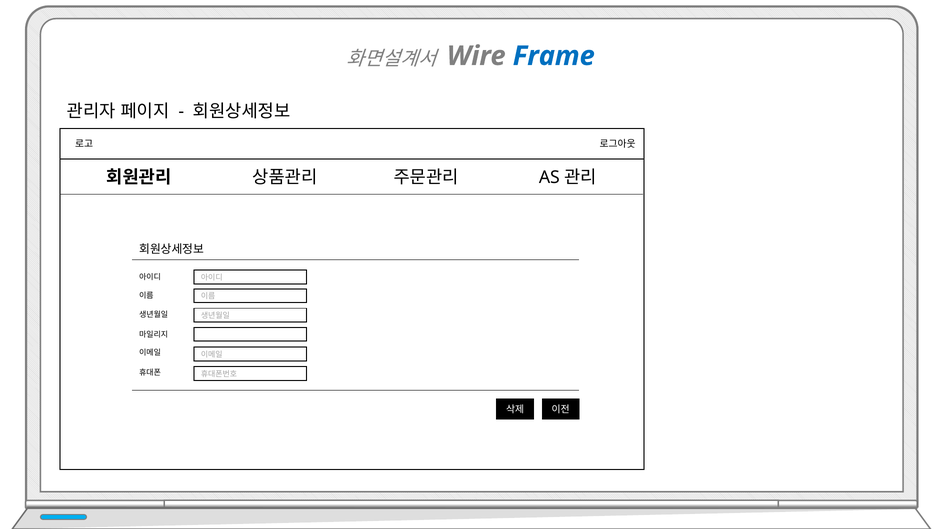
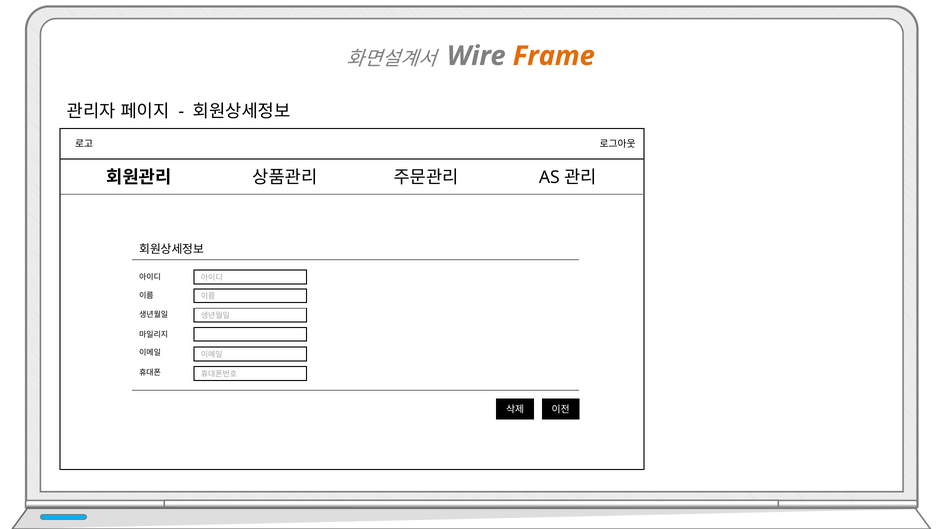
Frame colour: blue -> orange
